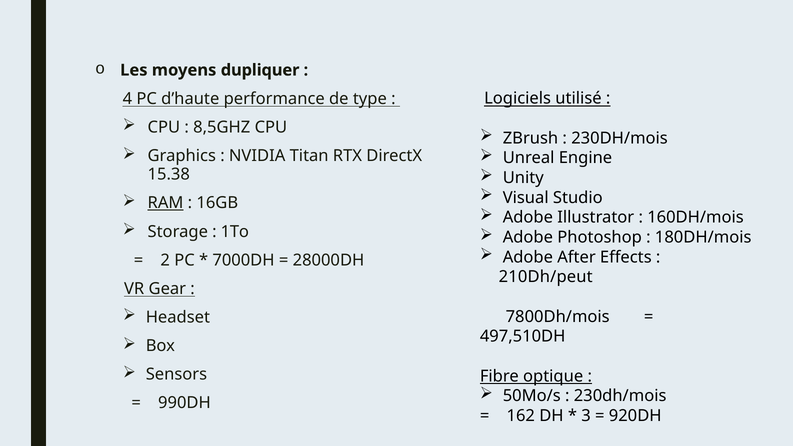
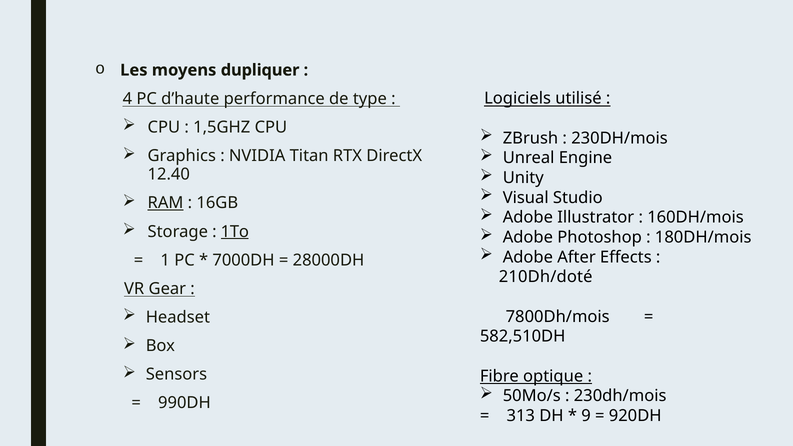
8,5GHZ: 8,5GHZ -> 1,5GHZ
15.38: 15.38 -> 12.40
1To underline: none -> present
2: 2 -> 1
210Dh/peut: 210Dh/peut -> 210Dh/doté
497,510DH: 497,510DH -> 582,510DH
162: 162 -> 313
3: 3 -> 9
